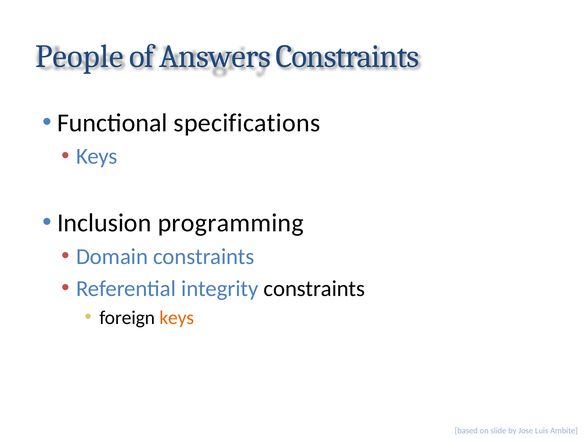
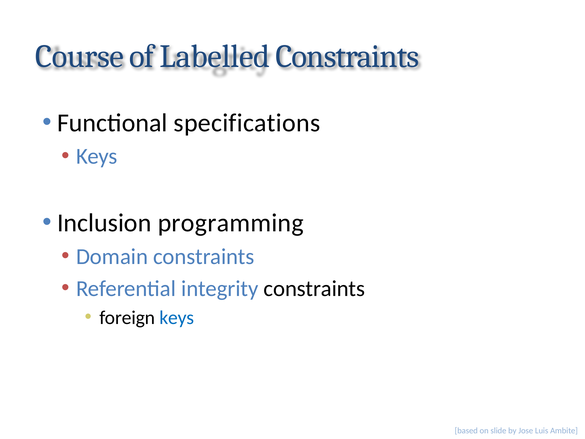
People: People -> Course
Answers: Answers -> Labelled
keys at (177, 317) colour: orange -> blue
